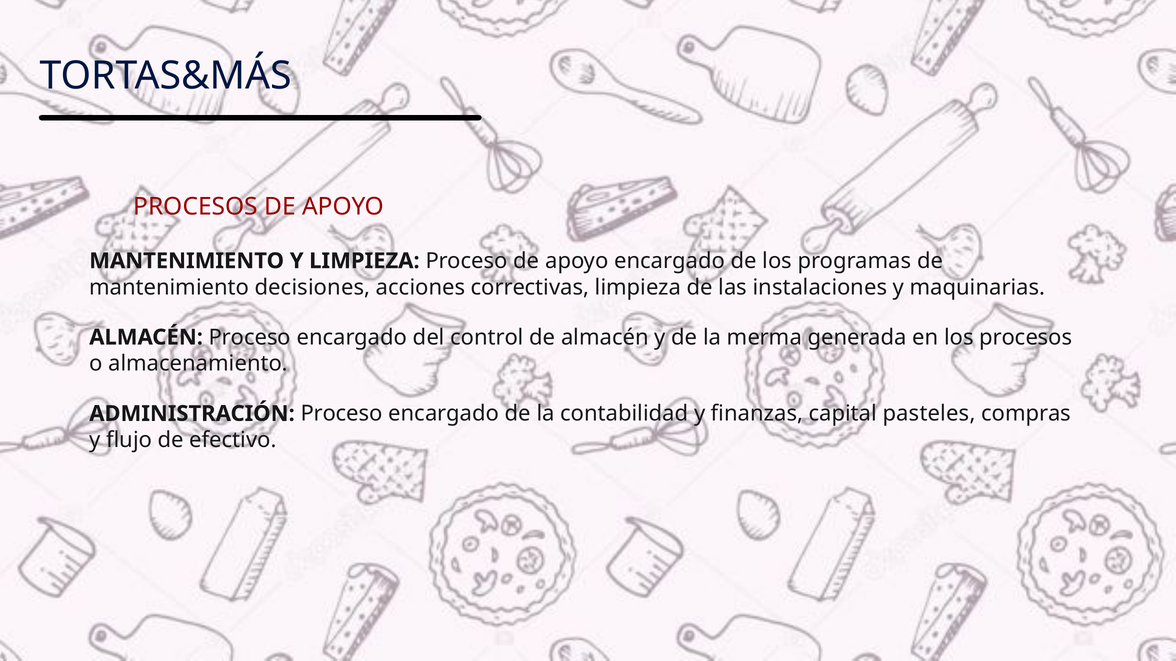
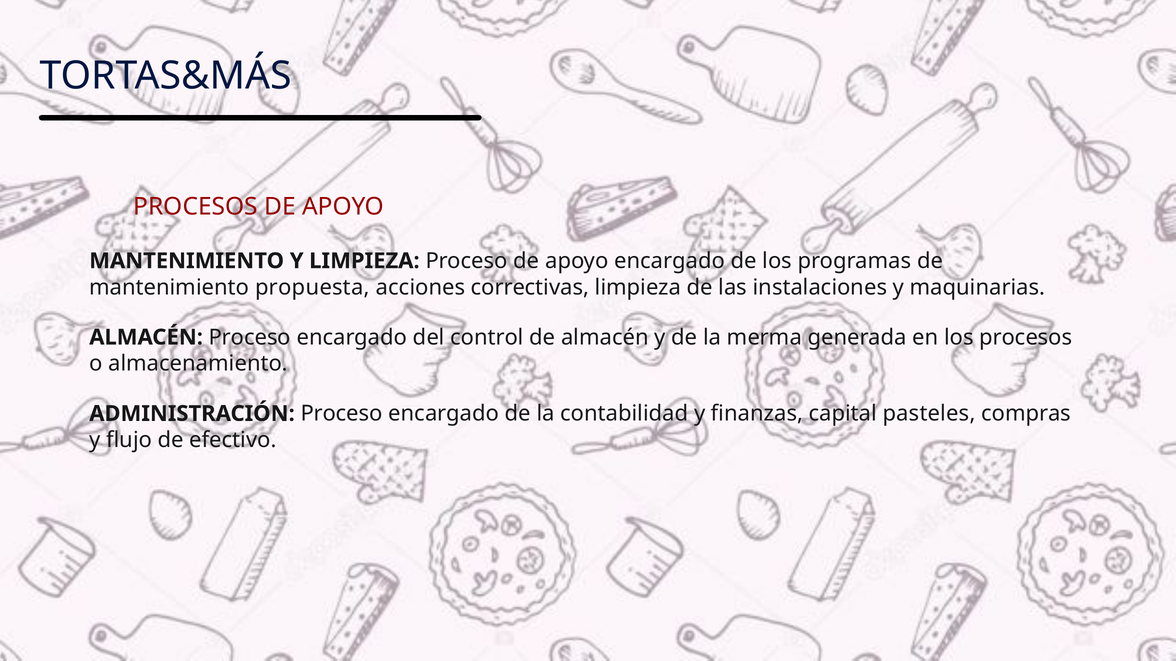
decisiones: decisiones -> propuesta
